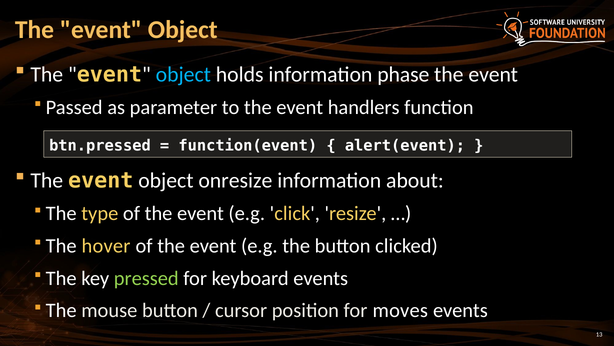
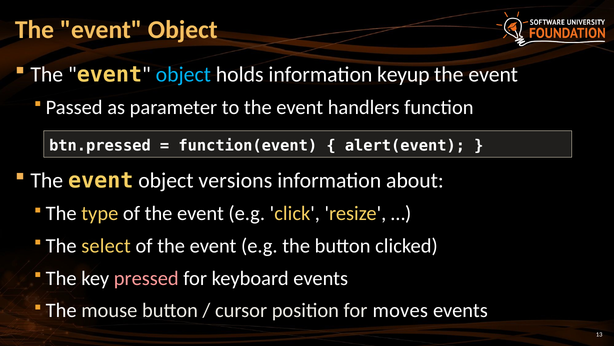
phase: phase -> keyup
onresize: onresize -> versions
hover: hover -> select
pressed colour: light green -> pink
